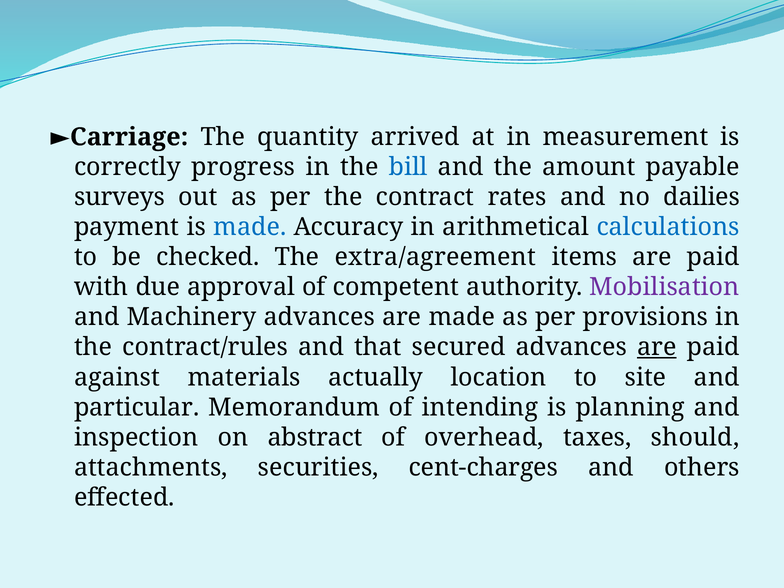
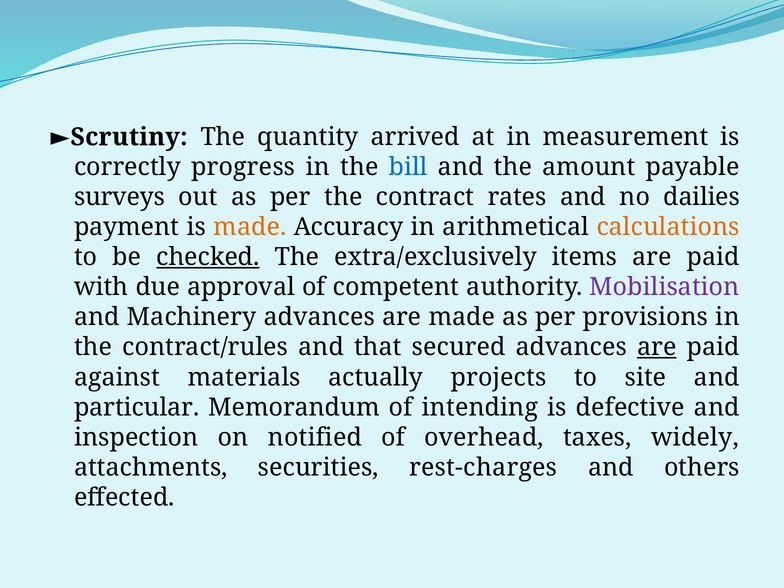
Carriage: Carriage -> Scrutiny
made at (250, 227) colour: blue -> orange
calculations colour: blue -> orange
checked underline: none -> present
extra/agreement: extra/agreement -> extra/exclusively
location: location -> projects
planning: planning -> defective
abstract: abstract -> notified
should: should -> widely
cent-charges: cent-charges -> rest-charges
